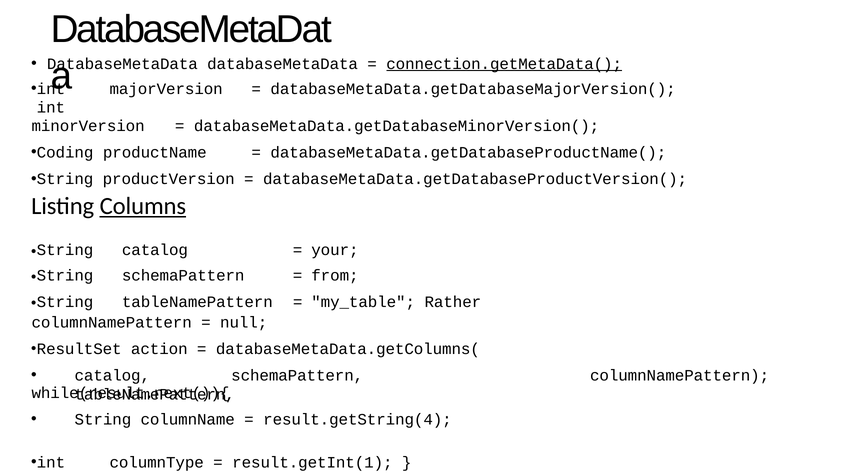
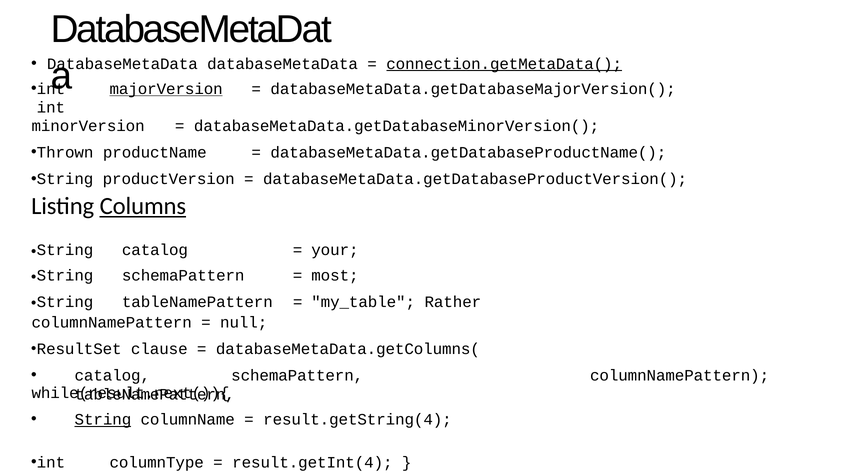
majorVersion underline: none -> present
Coding: Coding -> Thrown
from: from -> most
action: action -> clause
String at (103, 419) underline: none -> present
result.getInt(1: result.getInt(1 -> result.getInt(4
